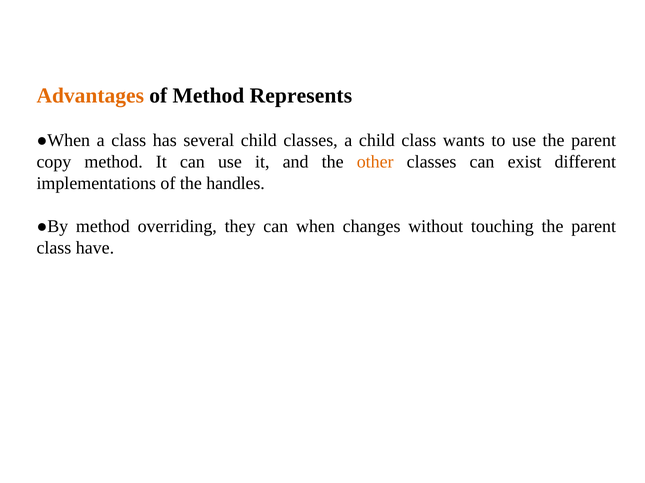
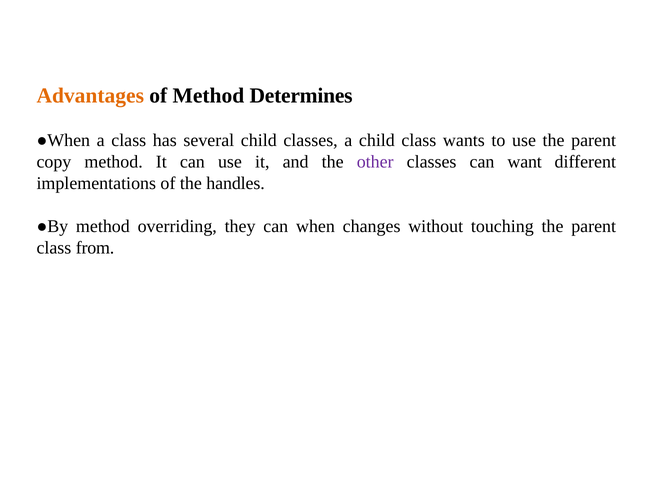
Represents: Represents -> Determines
other colour: orange -> purple
exist: exist -> want
have: have -> from
